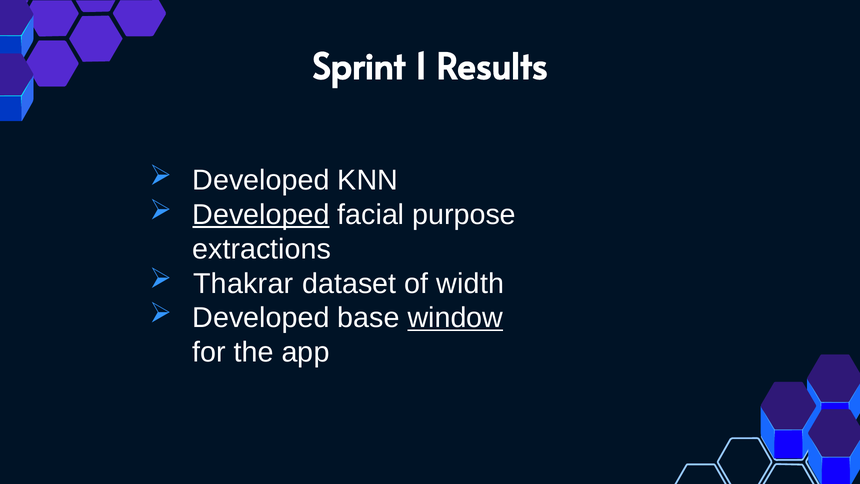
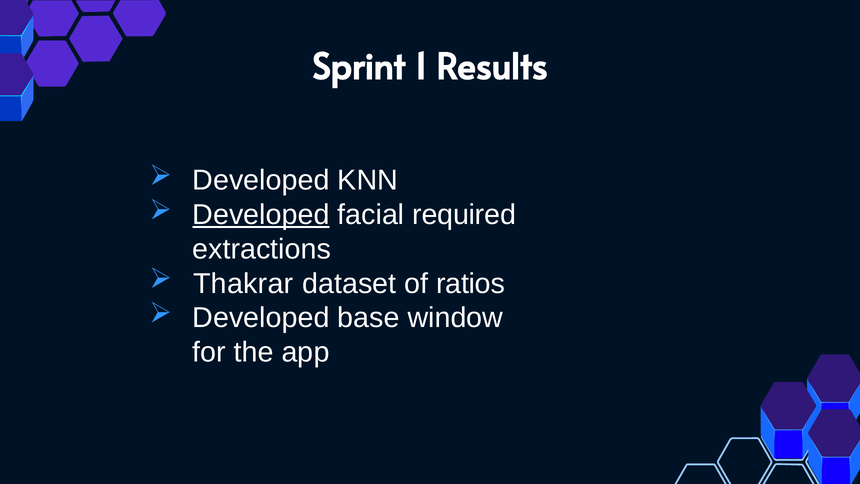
purpose: purpose -> required
width: width -> ratios
window underline: present -> none
